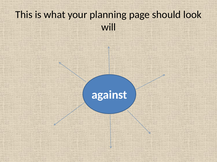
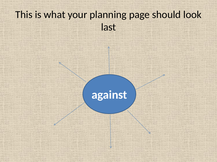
will: will -> last
